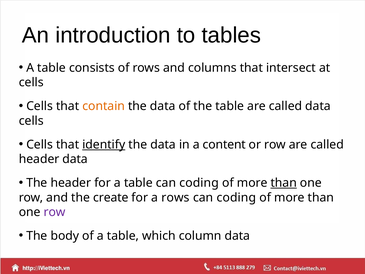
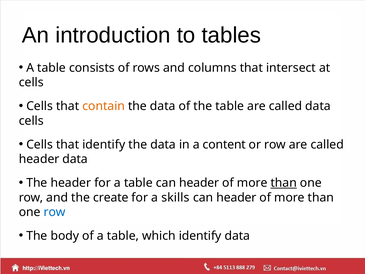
identify at (104, 144) underline: present -> none
table can coding: coding -> header
a rows: rows -> skills
coding at (236, 197): coding -> header
row at (55, 212) colour: purple -> blue
which column: column -> identify
